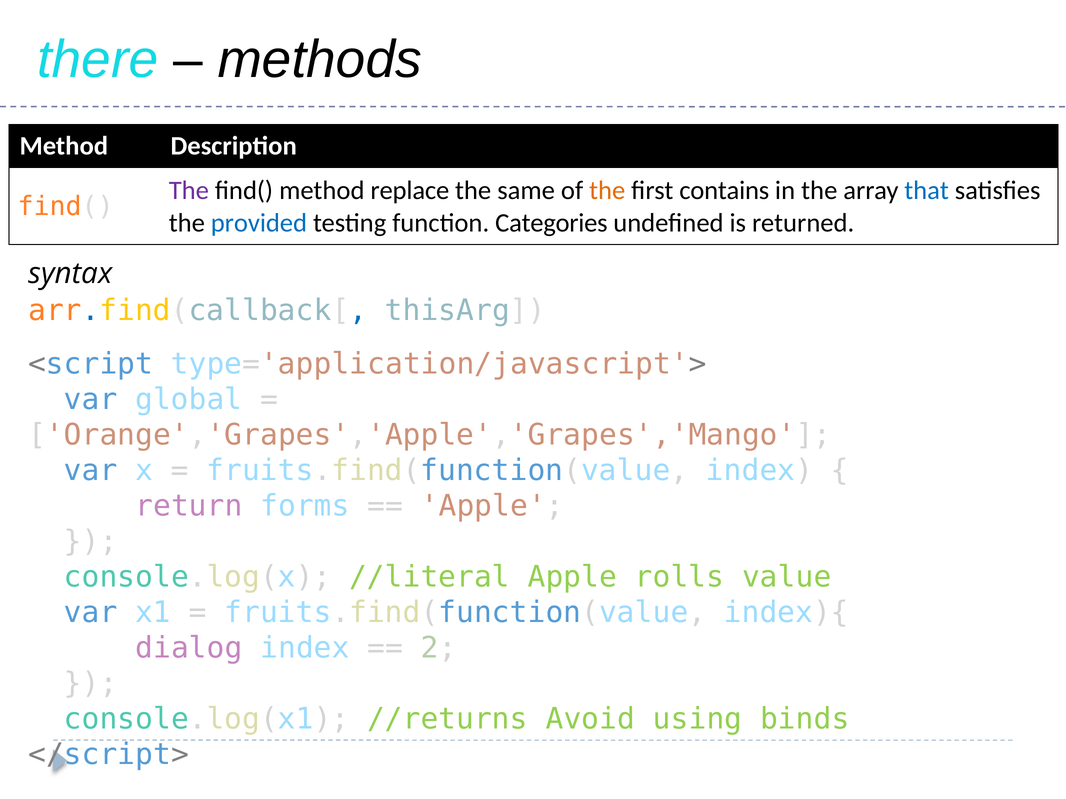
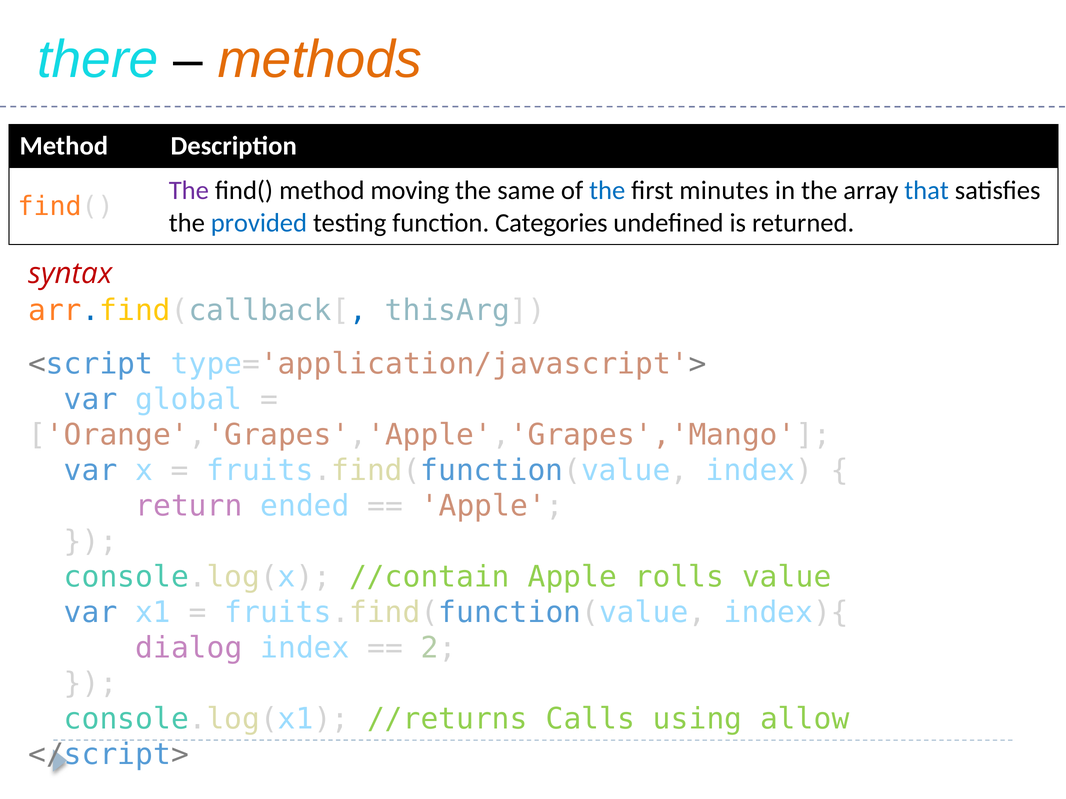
methods colour: black -> orange
replace: replace -> moving
the at (607, 191) colour: orange -> blue
contains: contains -> minutes
syntax colour: black -> red
forms: forms -> ended
//literal: //literal -> //contain
Avoid: Avoid -> Calls
binds: binds -> allow
